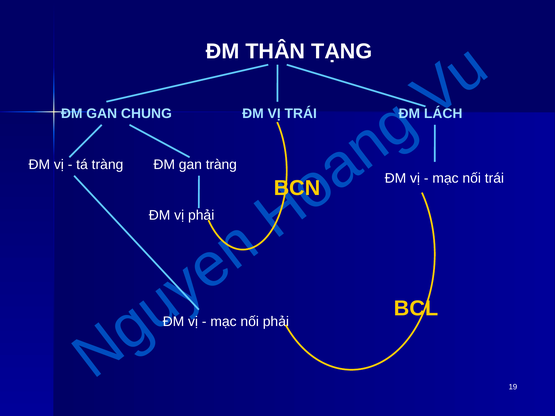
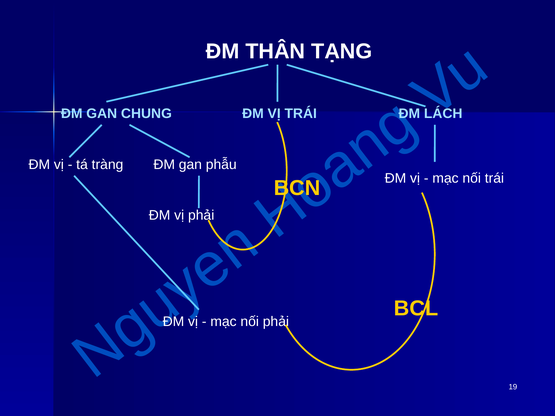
gan tràng: tràng -> phẫu
